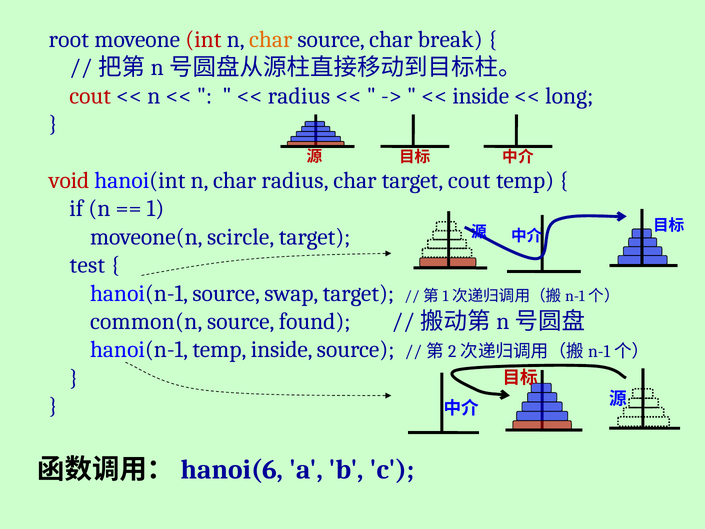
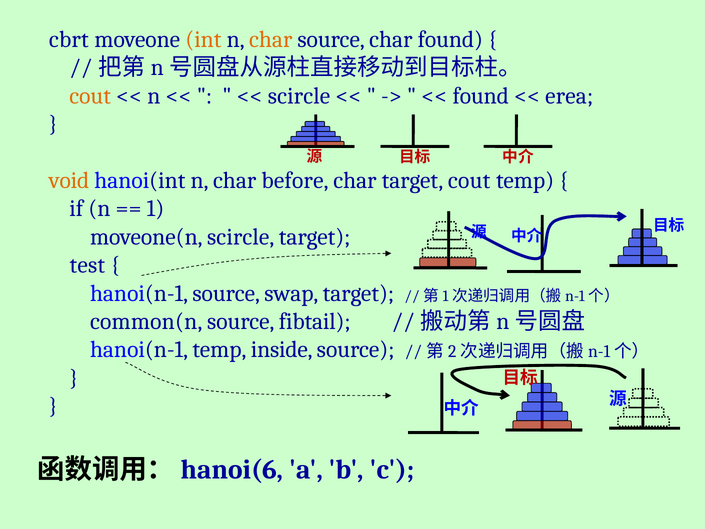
root: root -> cbrt
int colour: red -> orange
char break: break -> found
cout at (90, 96) colour: red -> orange
radius at (299, 96): radius -> scircle
inside at (481, 96): inside -> found
long: long -> erea
void colour: red -> orange
char radius: radius -> before
found: found -> fibtail
